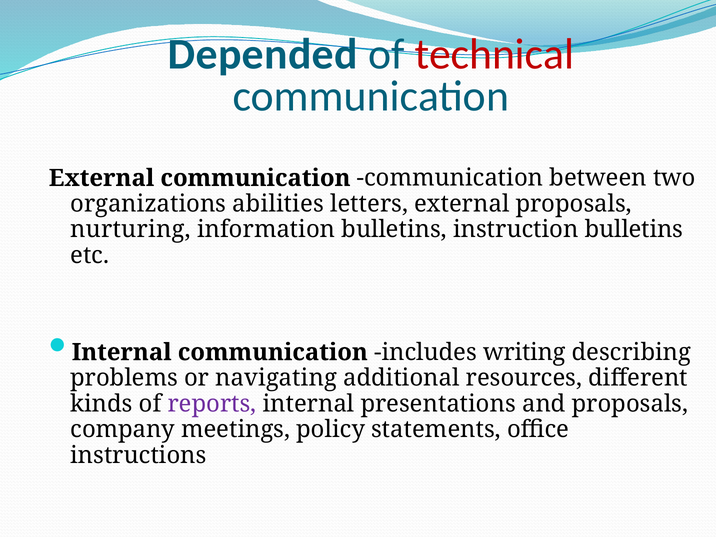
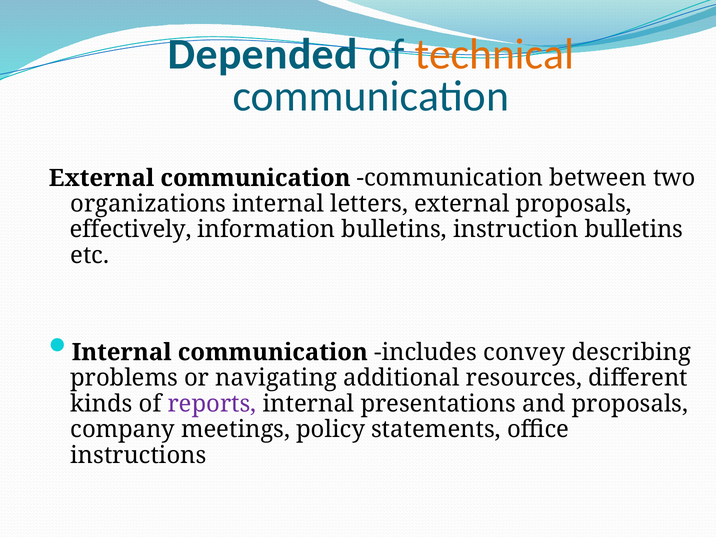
technical colour: red -> orange
organizations abilities: abilities -> internal
nurturing: nurturing -> effectively
writing: writing -> convey
